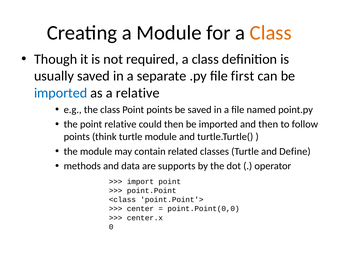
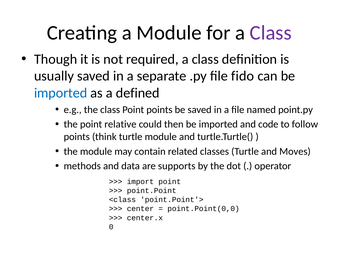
Class at (271, 33) colour: orange -> purple
first: first -> fido
a relative: relative -> defined
and then: then -> code
Define: Define -> Moves
